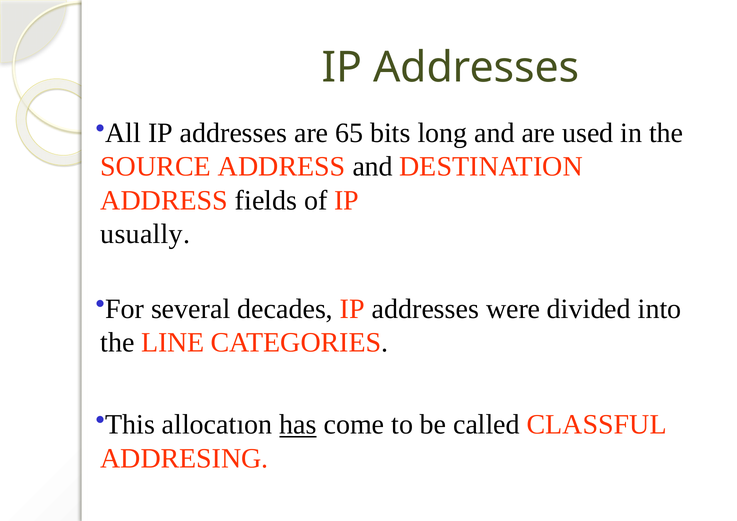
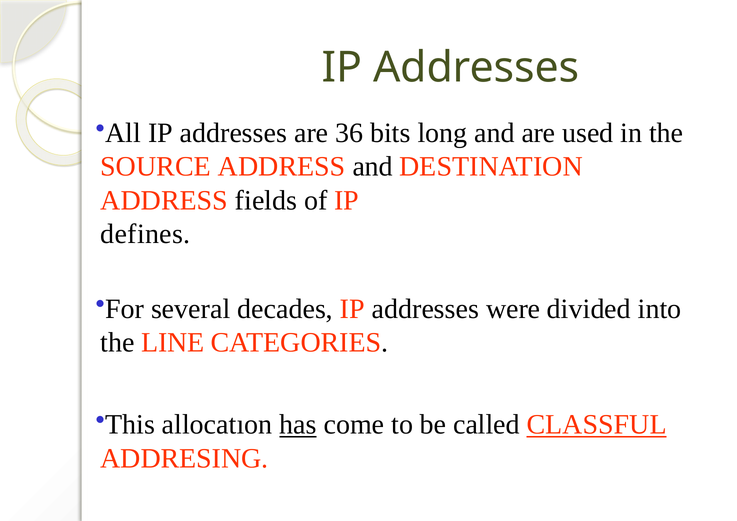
65: 65 -> 36
usually: usually -> defines
CLASSFUL underline: none -> present
